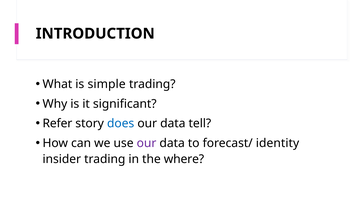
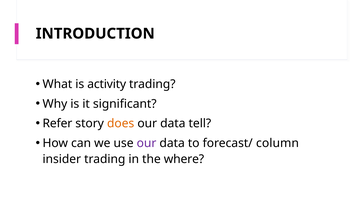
simple: simple -> activity
does colour: blue -> orange
identity: identity -> column
